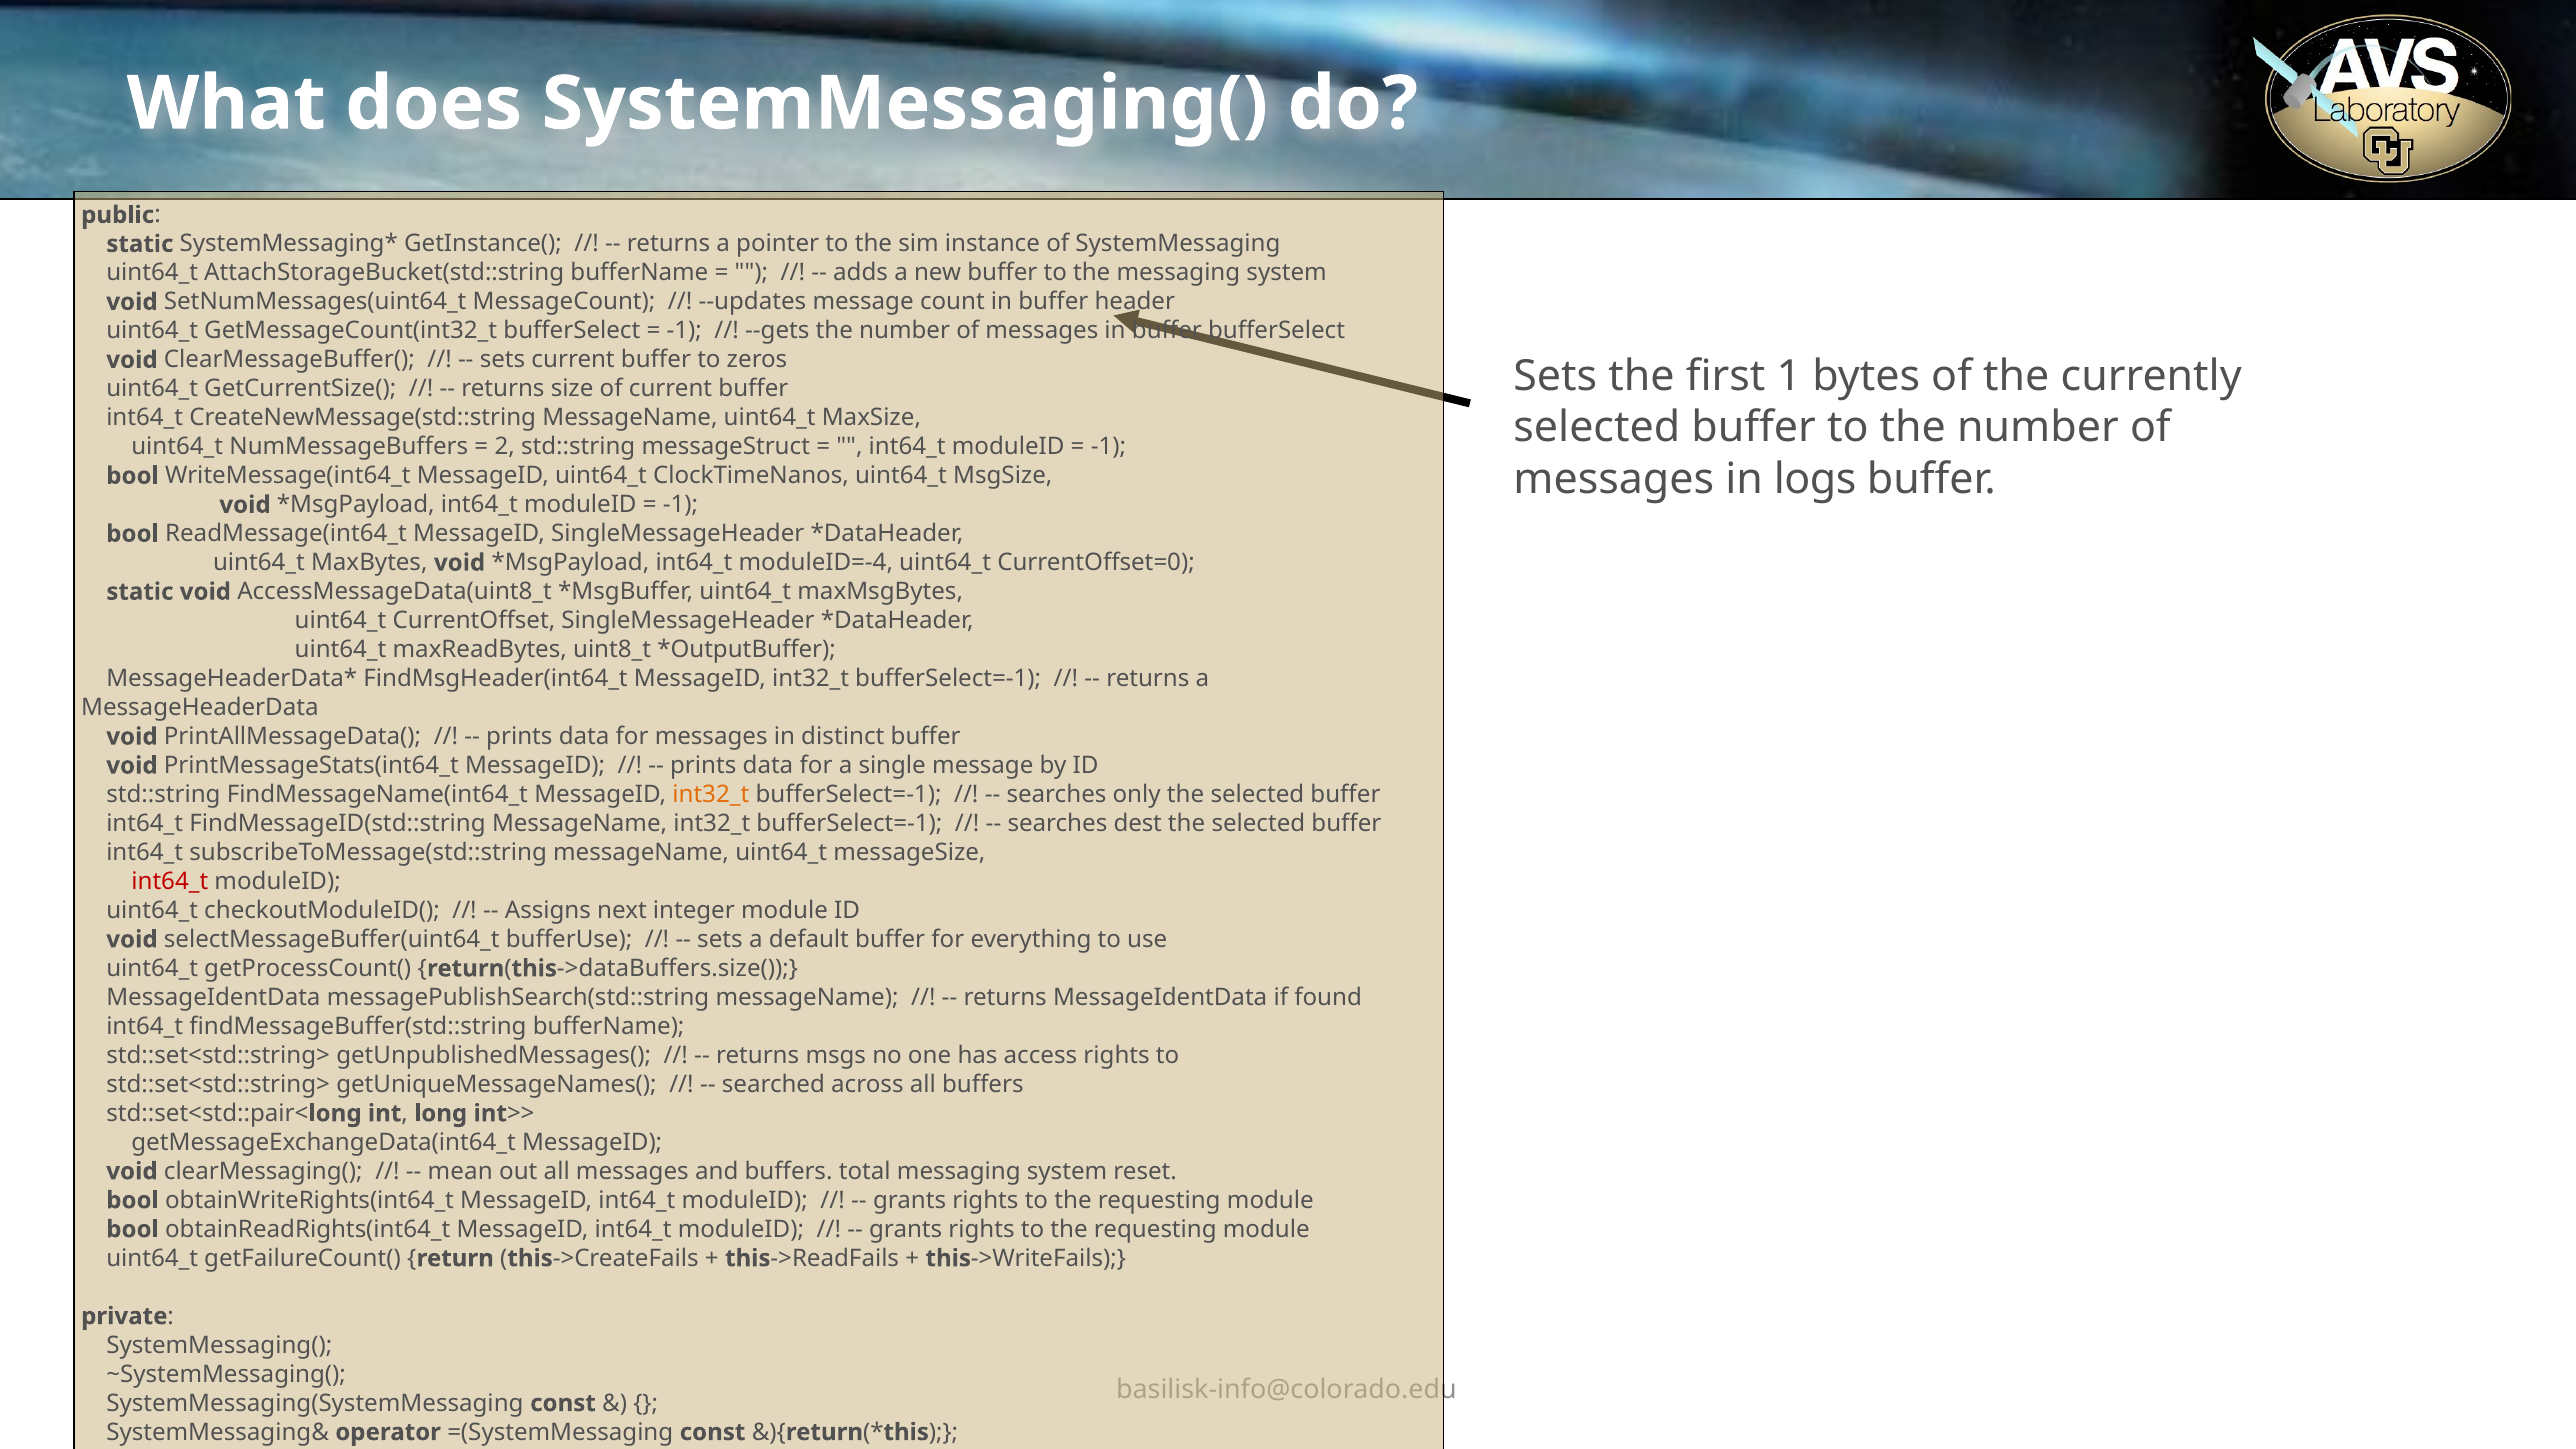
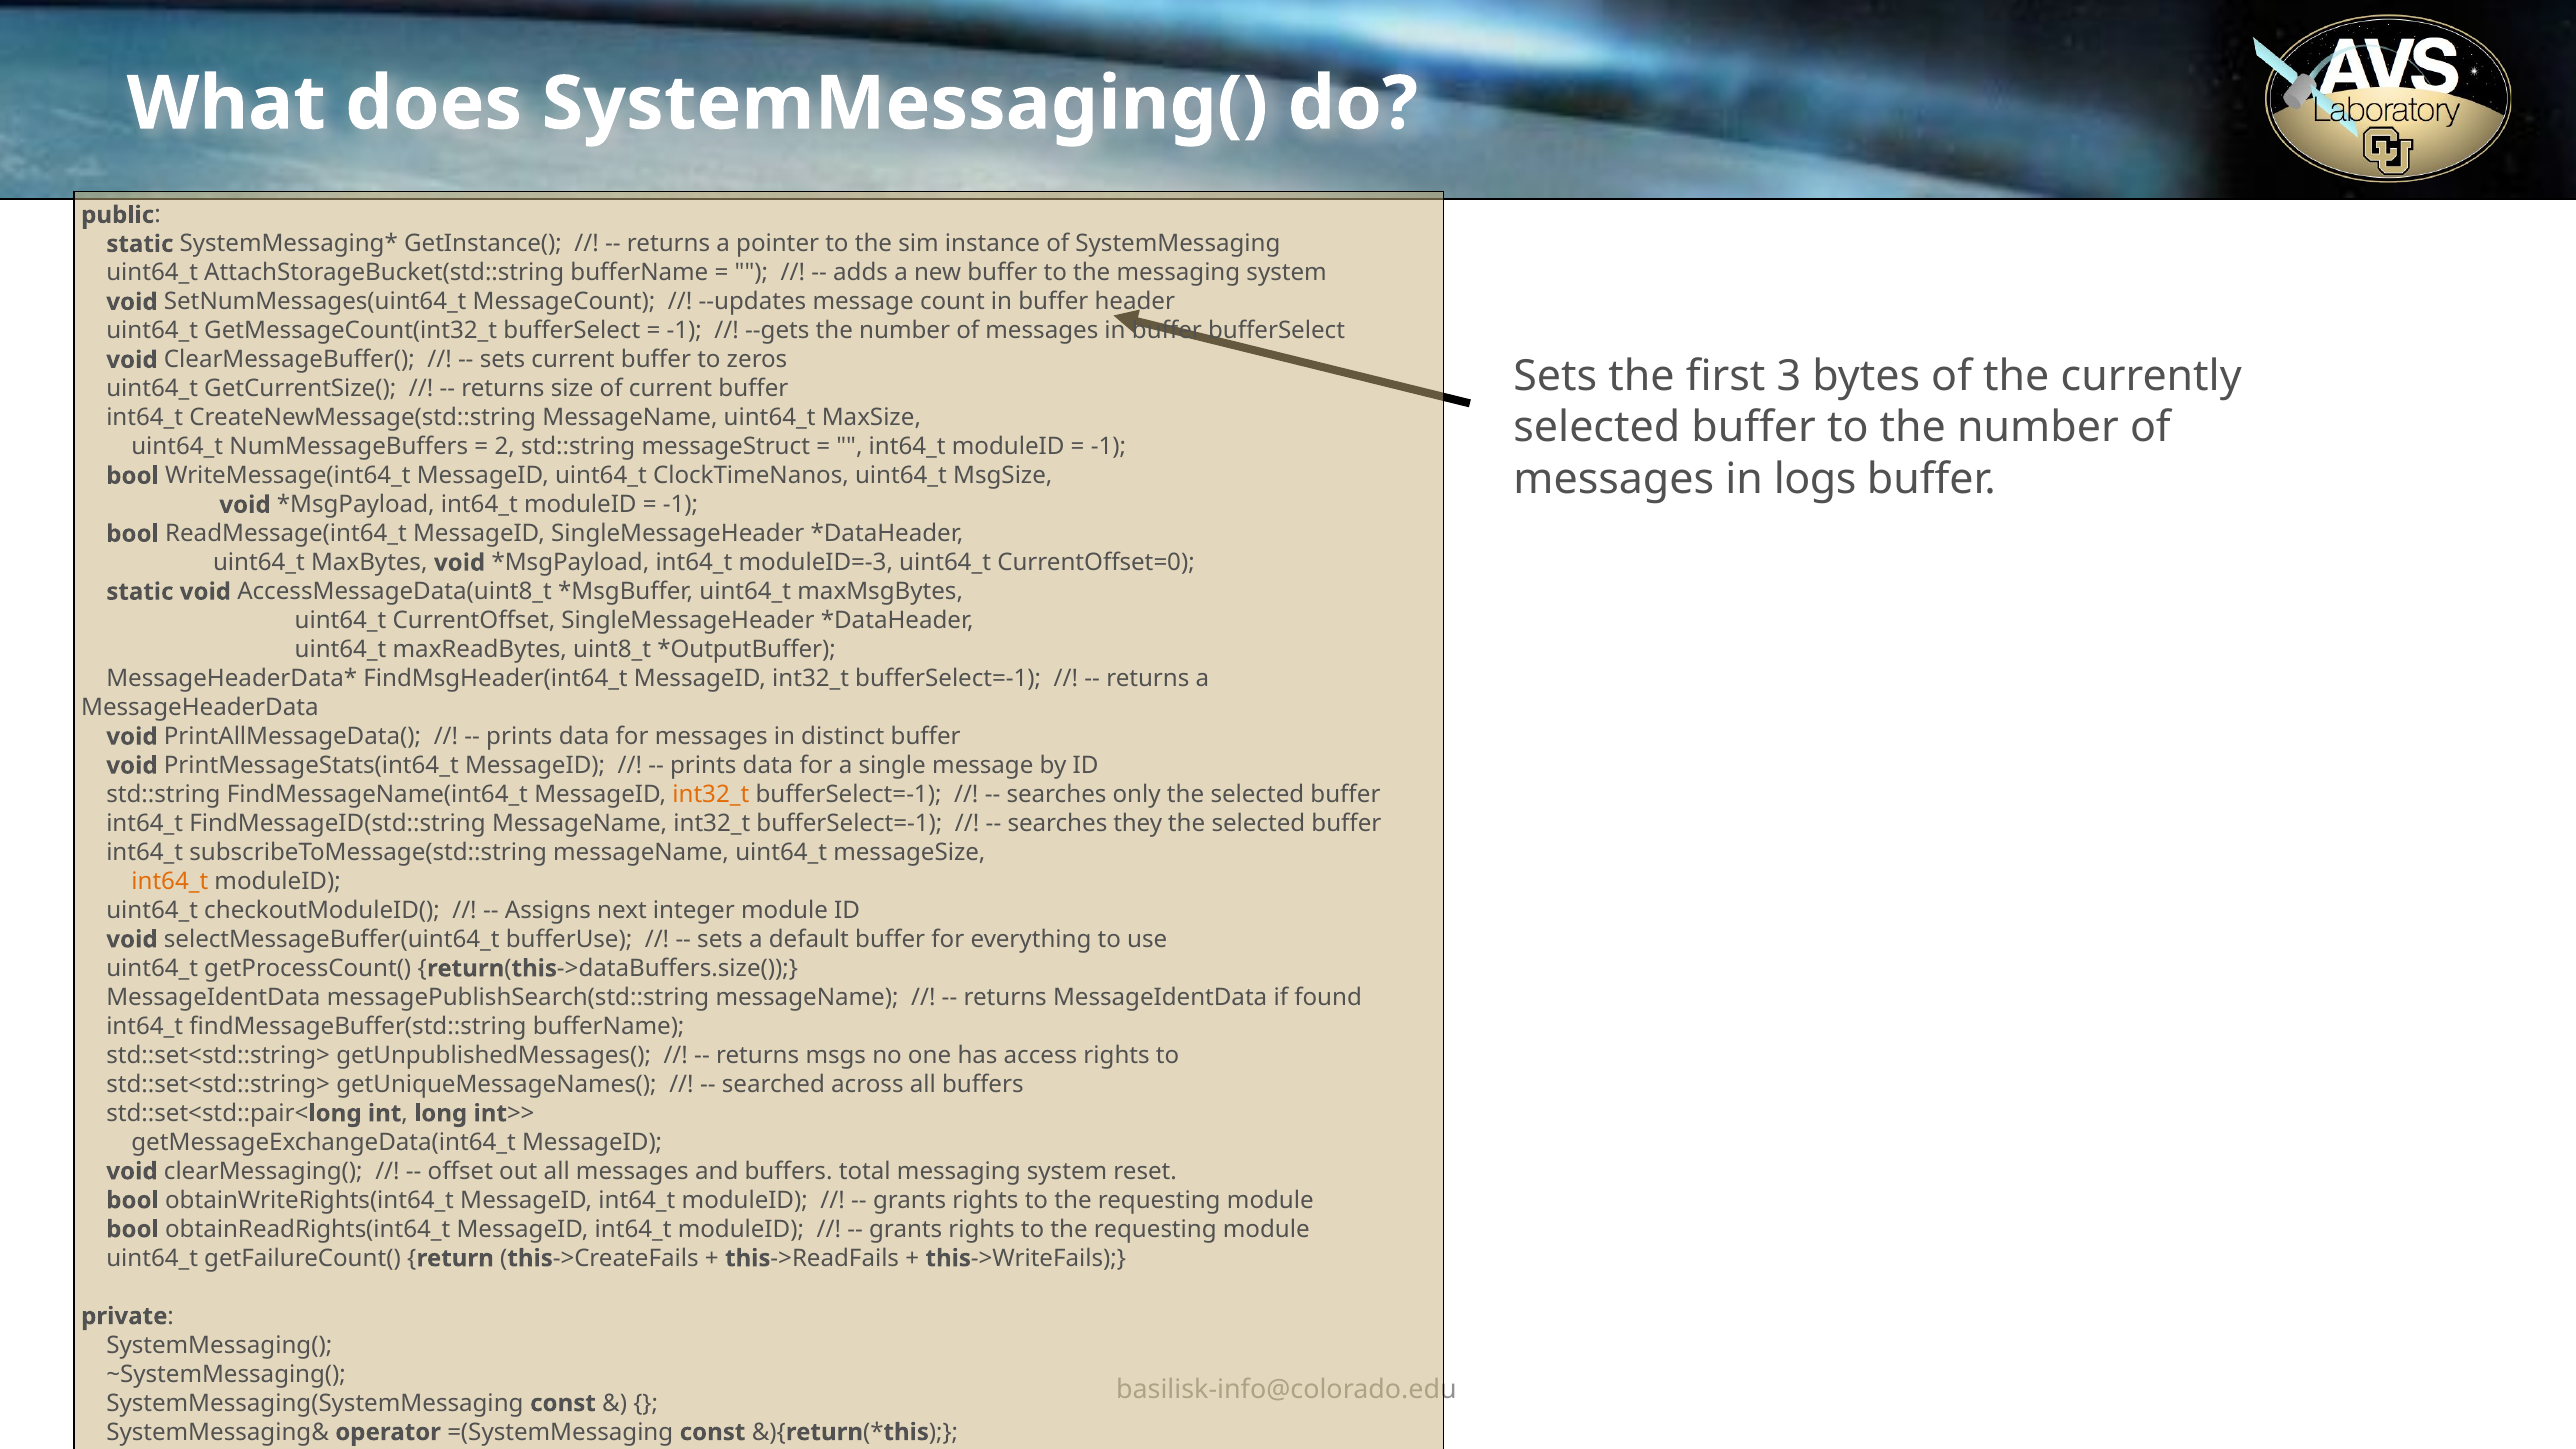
1: 1 -> 3
moduleID=-4: moduleID=-4 -> moduleID=-3
dest: dest -> they
int64_t at (170, 882) colour: red -> orange
mean: mean -> offset
